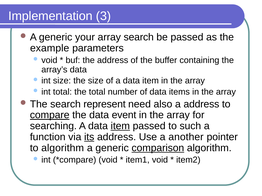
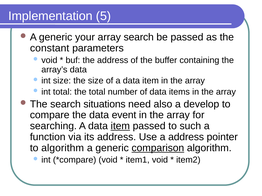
3: 3 -> 5
example: example -> constant
represent: represent -> situations
a address: address -> develop
compare underline: present -> none
its underline: present -> none
a another: another -> address
